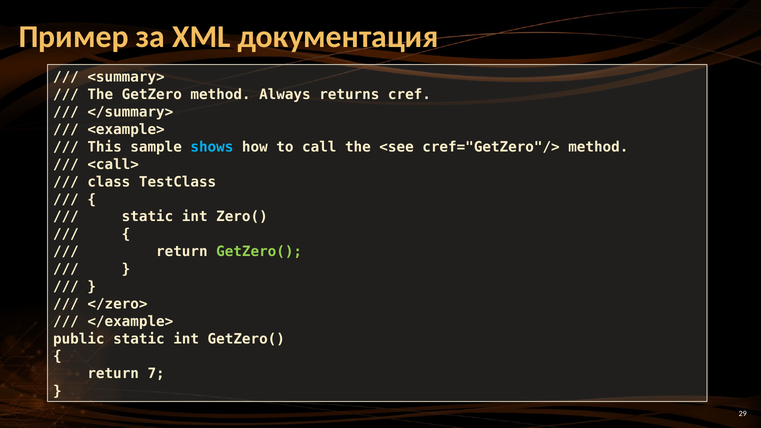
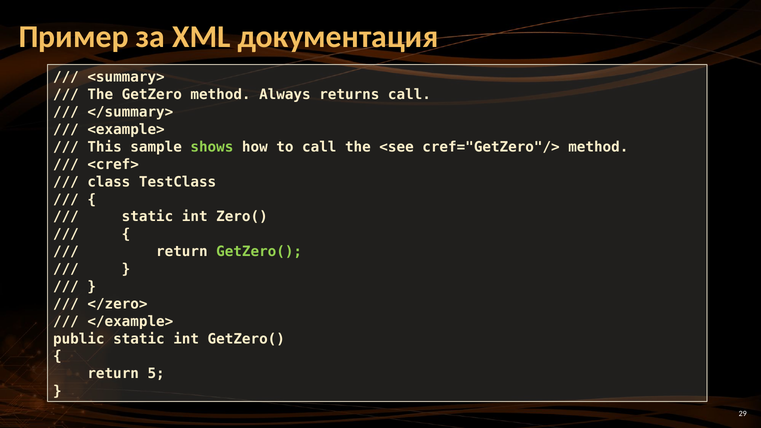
returns cref: cref -> call
shows colour: light blue -> light green
<call>: <call> -> <cref>
7: 7 -> 5
